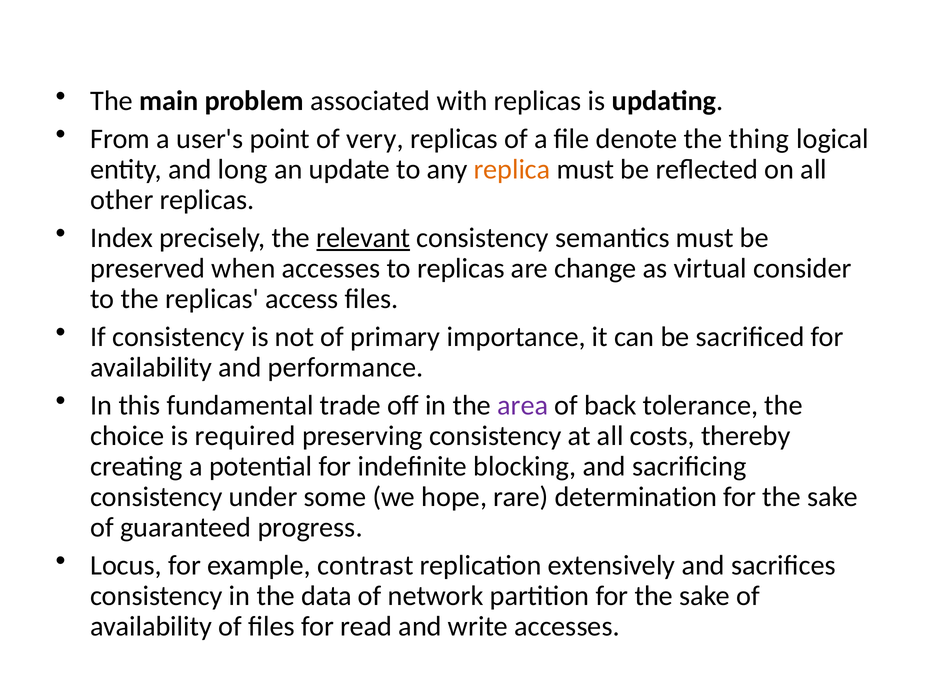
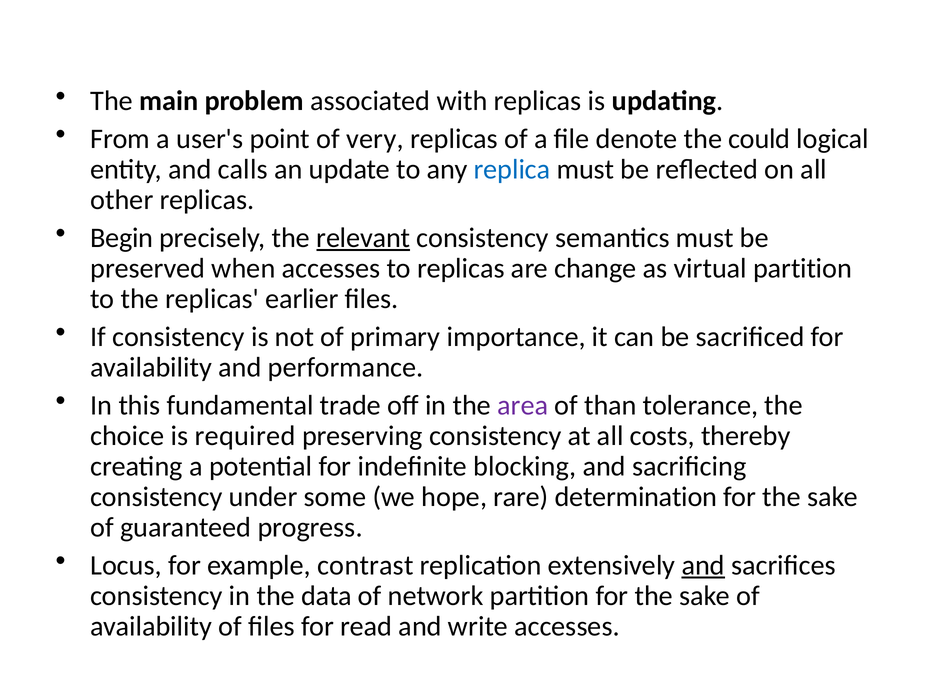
thing: thing -> could
long: long -> calls
replica colour: orange -> blue
Index: Index -> Begin
virtual consider: consider -> partition
access: access -> earlier
back: back -> than
and at (703, 566) underline: none -> present
